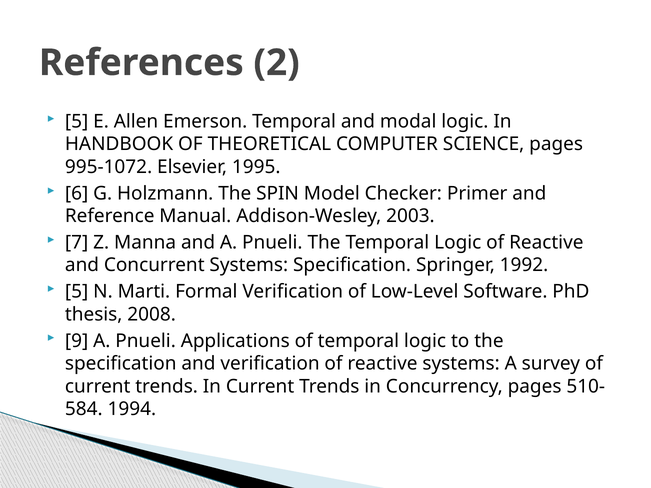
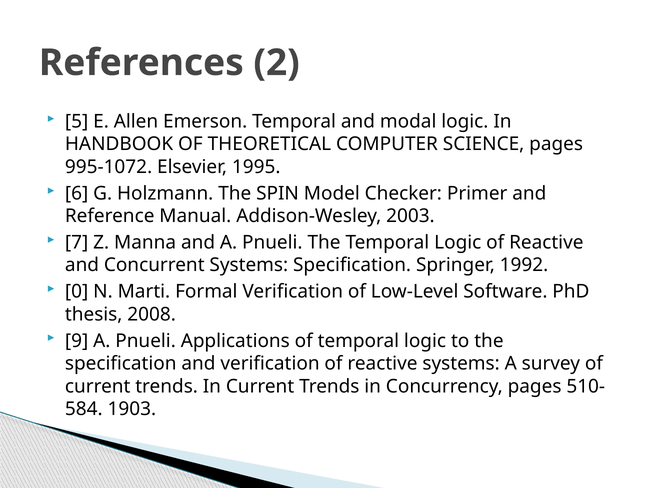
5 at (77, 292): 5 -> 0
1994: 1994 -> 1903
